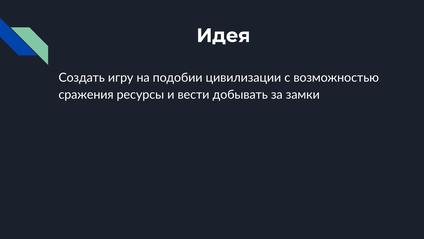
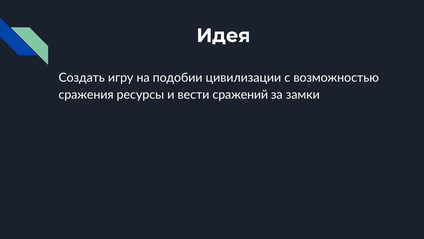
добывать: добывать -> сражений
